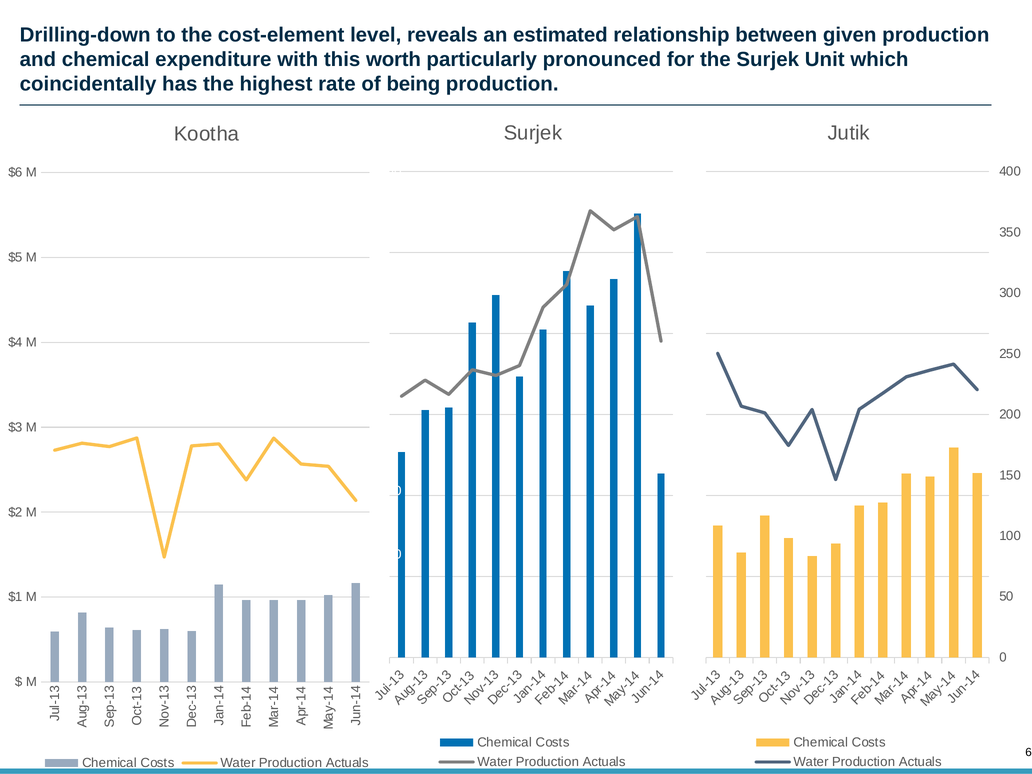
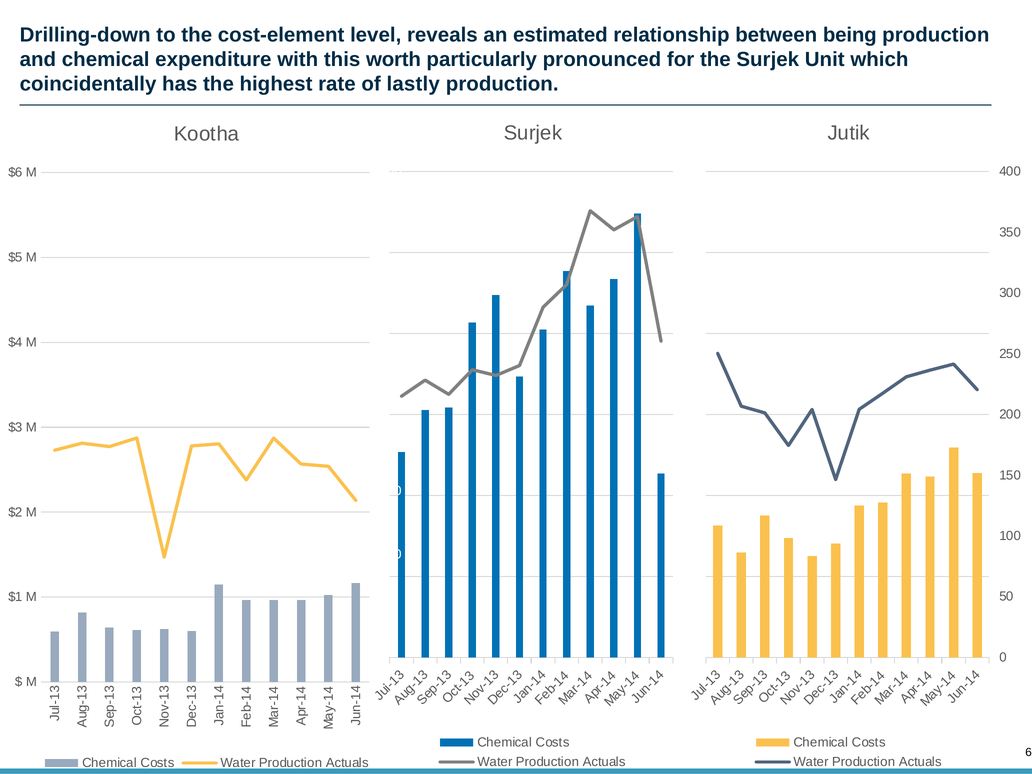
given: given -> being
being: being -> lastly
